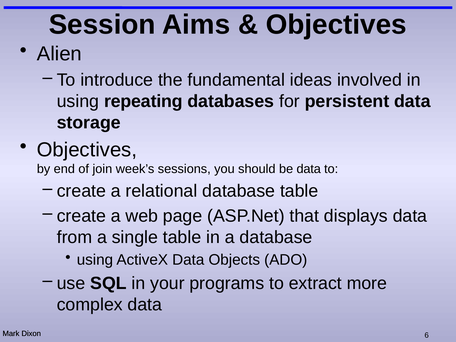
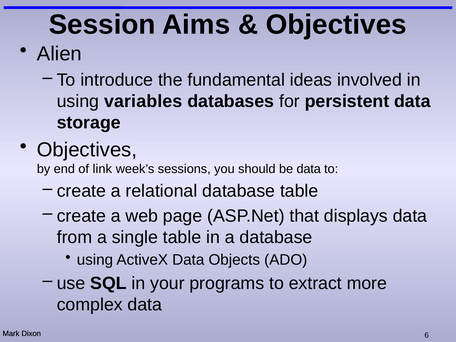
repeating: repeating -> variables
join: join -> link
